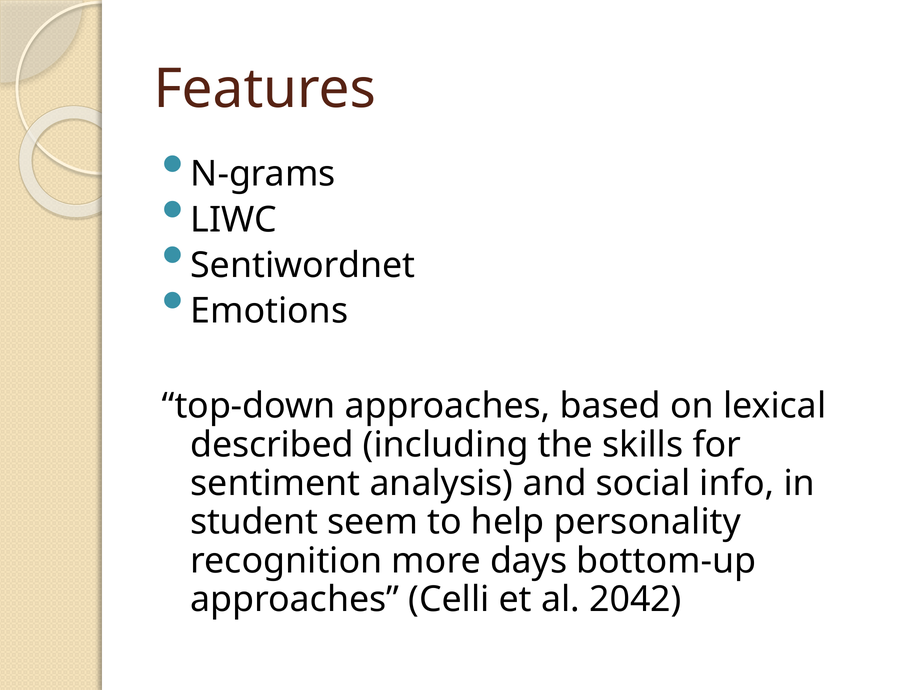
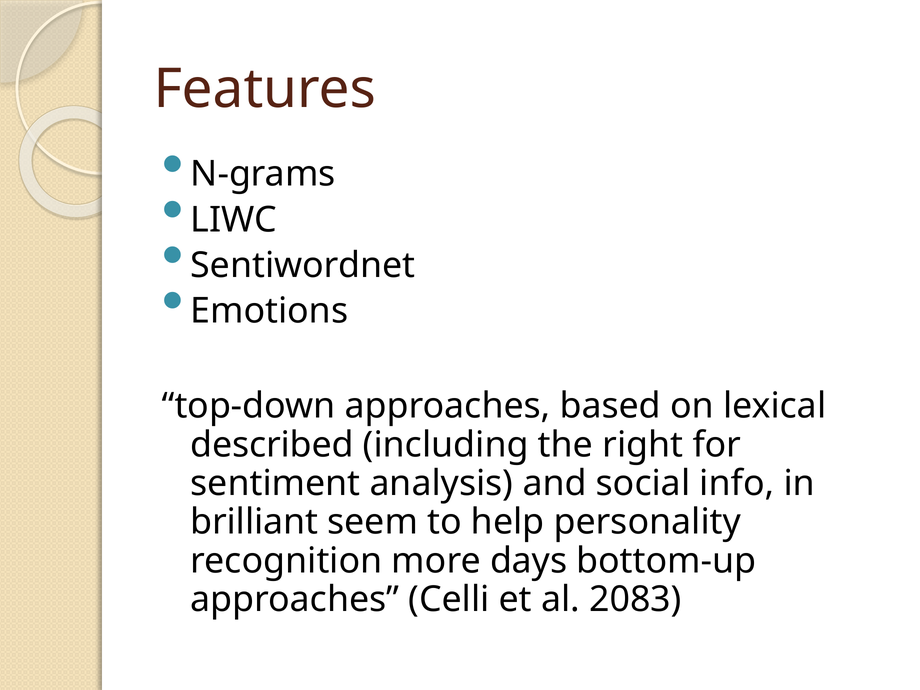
skills: skills -> right
student: student -> brilliant
2042: 2042 -> 2083
